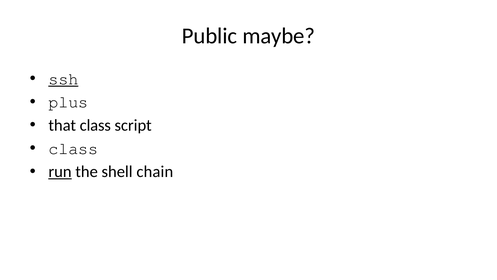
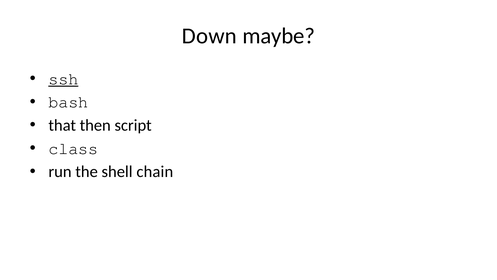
Public: Public -> Down
plus: plus -> bash
that class: class -> then
run underline: present -> none
